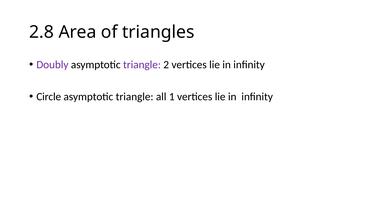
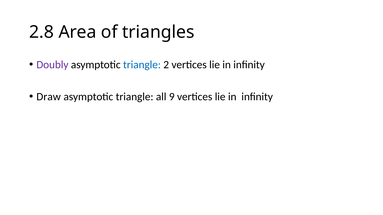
triangle at (142, 65) colour: purple -> blue
Circle: Circle -> Draw
1: 1 -> 9
